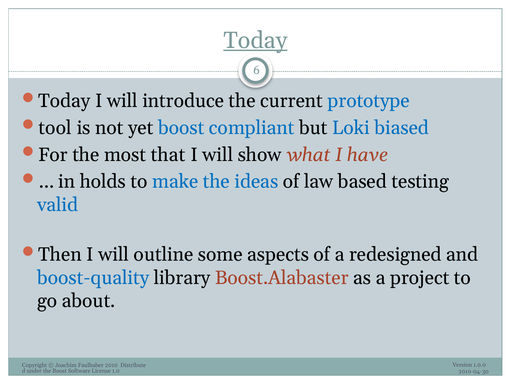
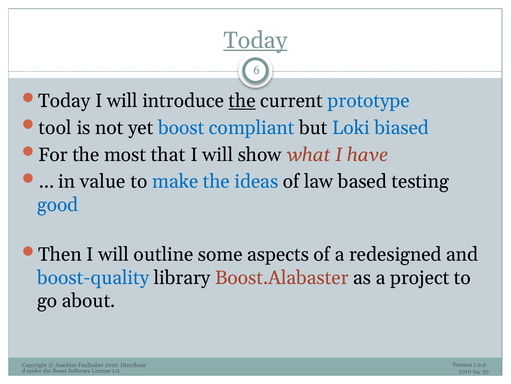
the at (242, 101) underline: none -> present
holds: holds -> value
valid: valid -> good
